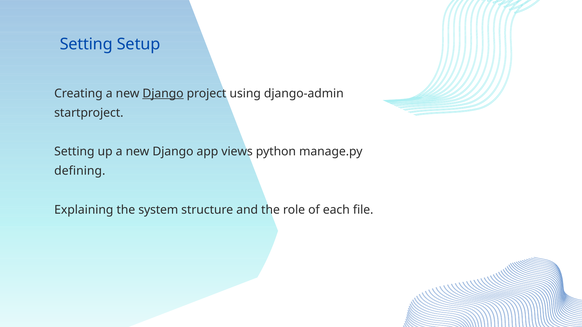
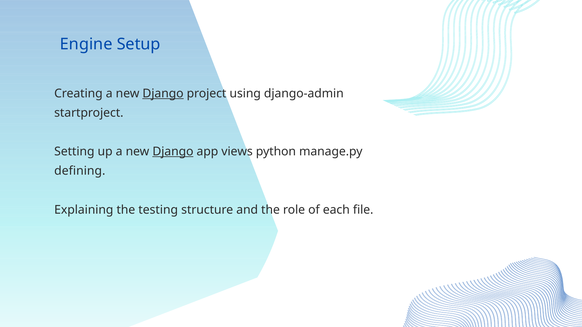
Setting at (86, 44): Setting -> Engine
Django at (173, 152) underline: none -> present
system: system -> testing
